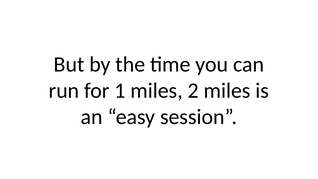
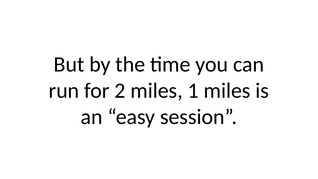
1: 1 -> 2
2: 2 -> 1
